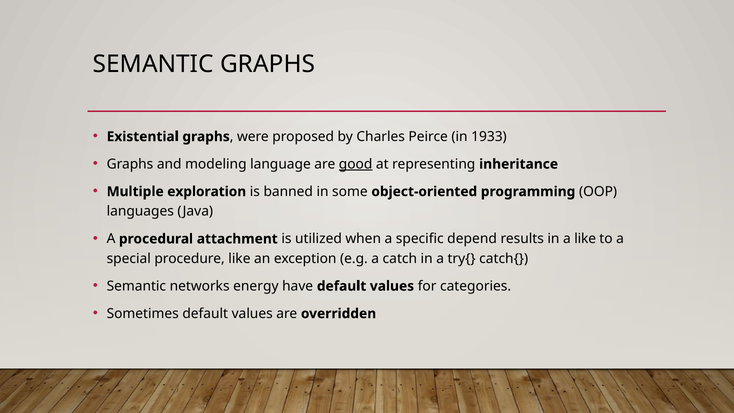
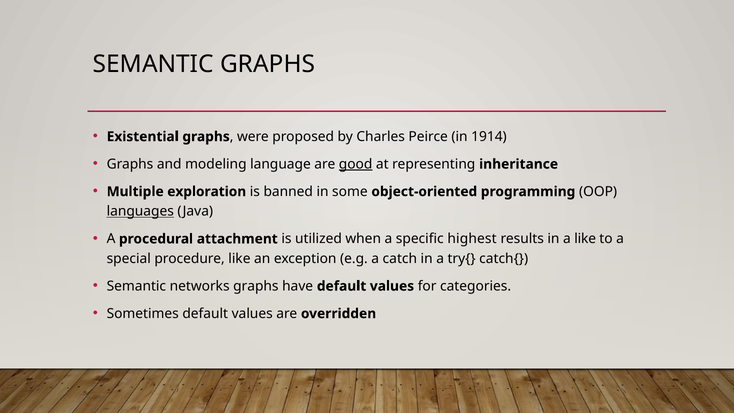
1933: 1933 -> 1914
languages underline: none -> present
depend: depend -> highest
networks energy: energy -> graphs
